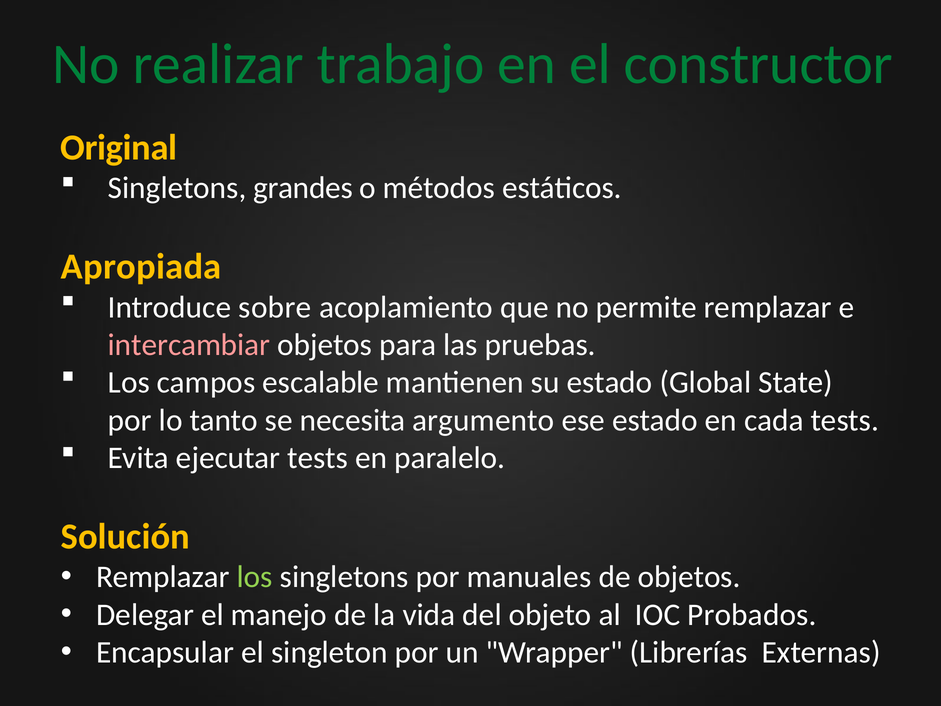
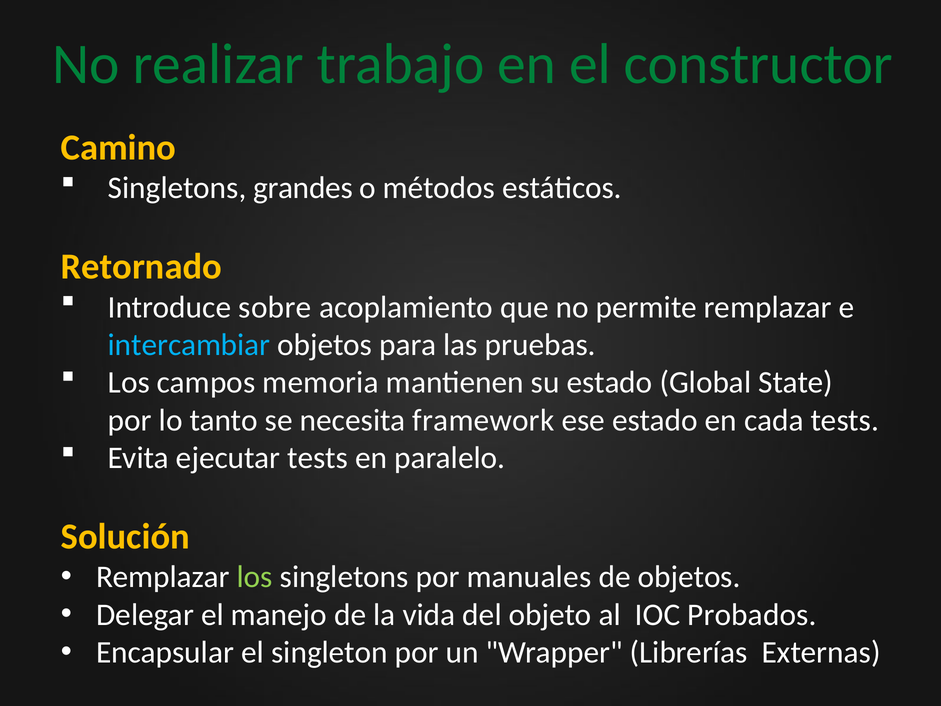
Original: Original -> Camino
Apropiada: Apropiada -> Retornado
intercambiar colour: pink -> light blue
escalable: escalable -> memoria
argumento: argumento -> framework
